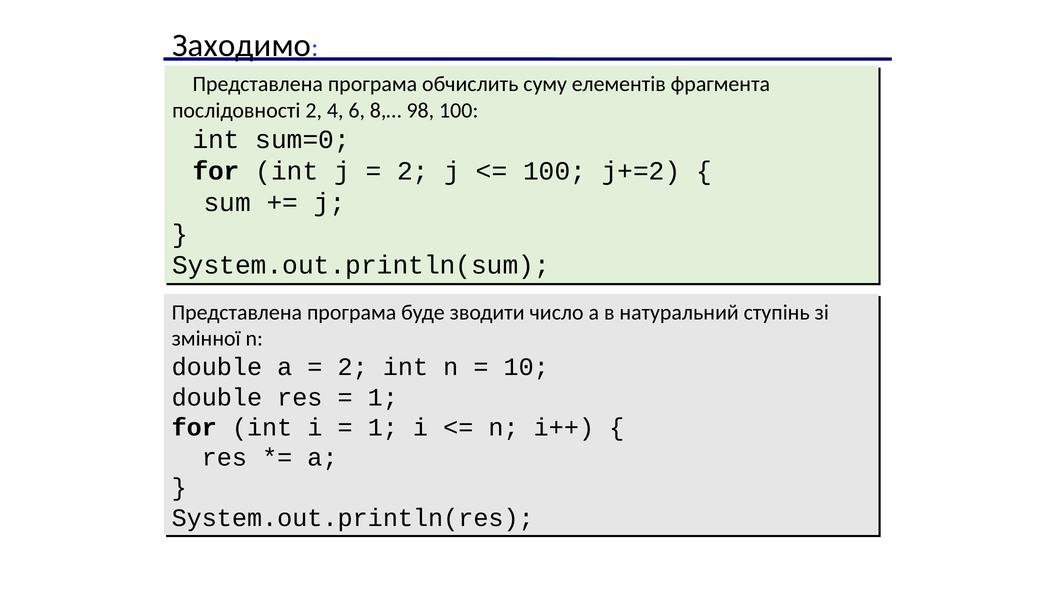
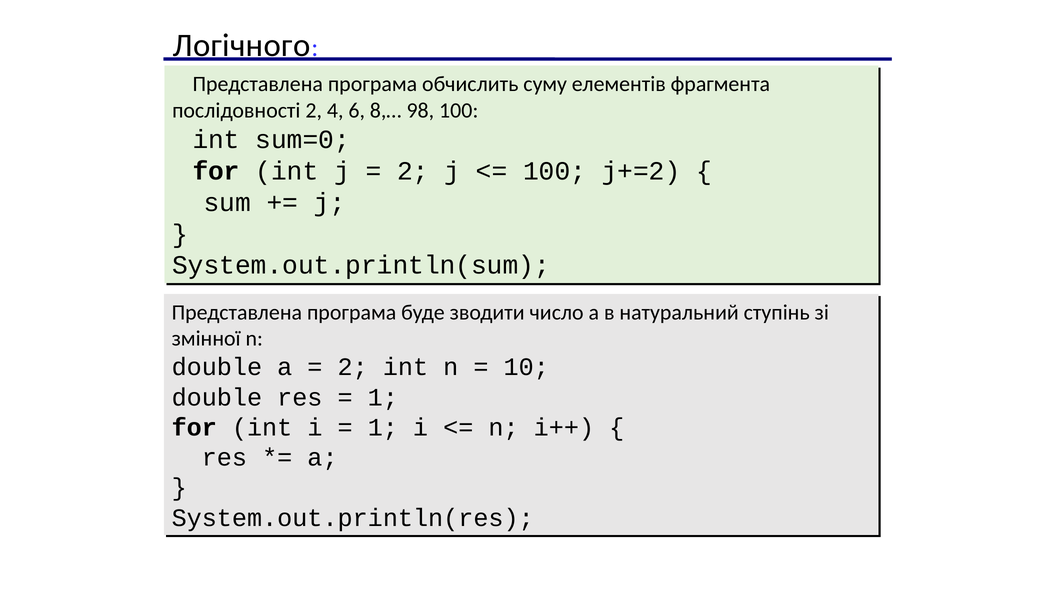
Заходимо: Заходимо -> Логічного
